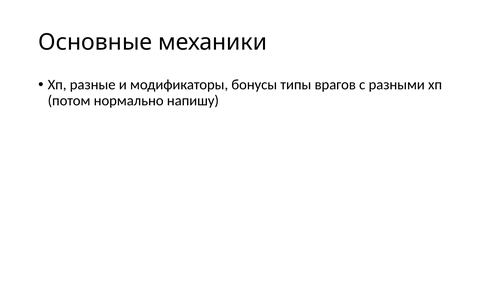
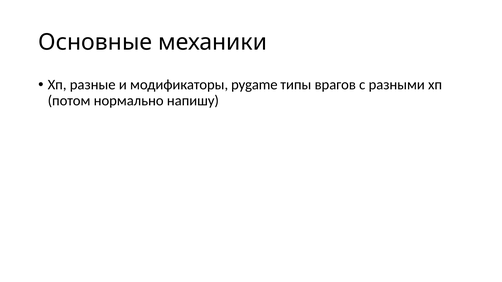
бонусы: бонусы -> pygame
